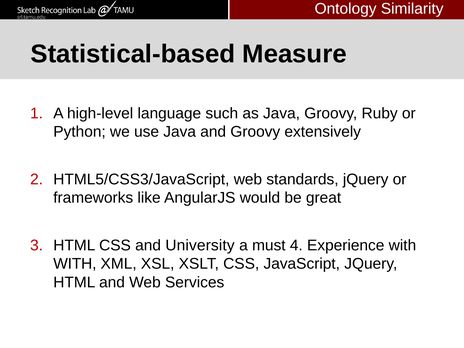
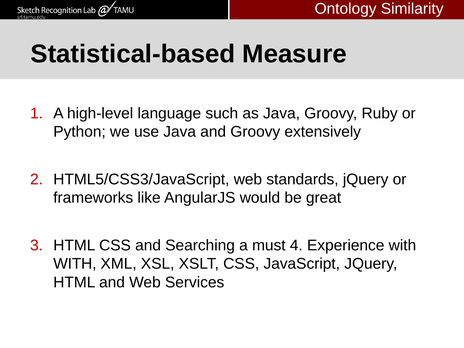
University: University -> Searching
